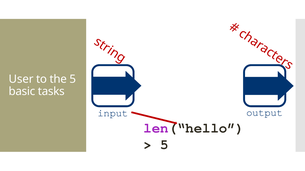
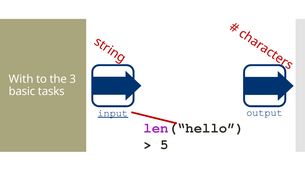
User: User -> With
the 5: 5 -> 3
input underline: none -> present
